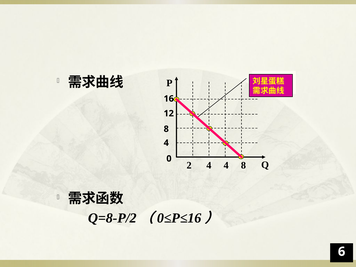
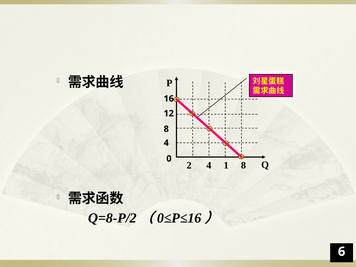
4 4: 4 -> 1
